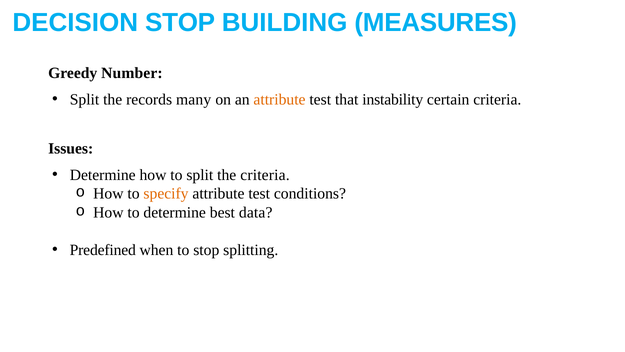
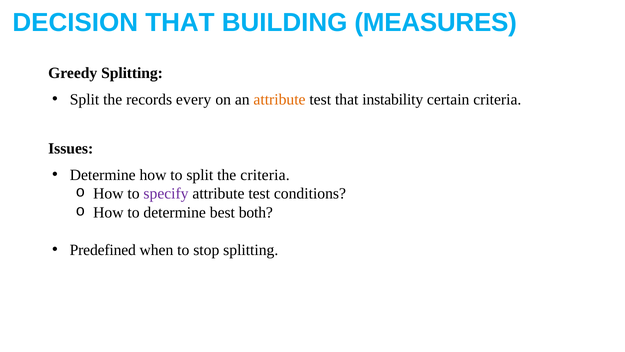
DECISION STOP: STOP -> THAT
Number at (132, 73): Number -> Splitting
many: many -> every
specify colour: orange -> purple
data: data -> both
